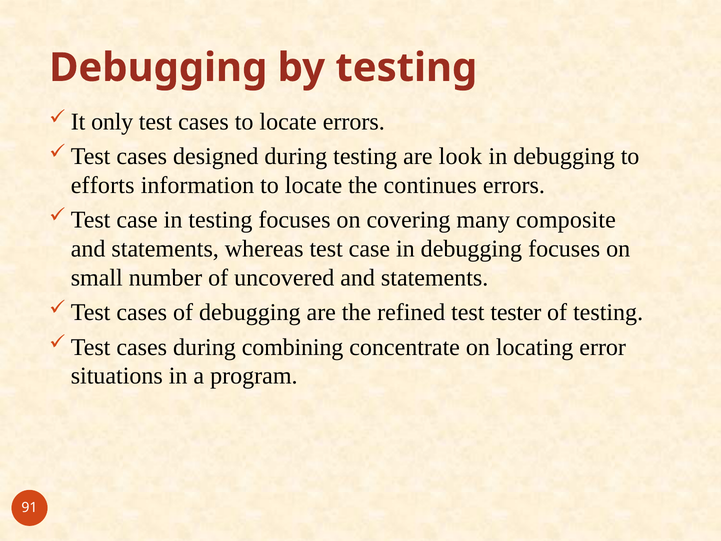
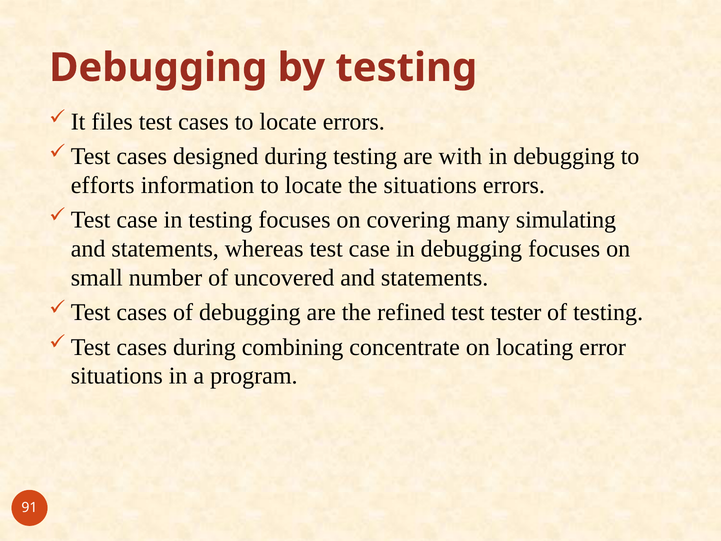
only: only -> files
look: look -> with
the continues: continues -> situations
composite: composite -> simulating
